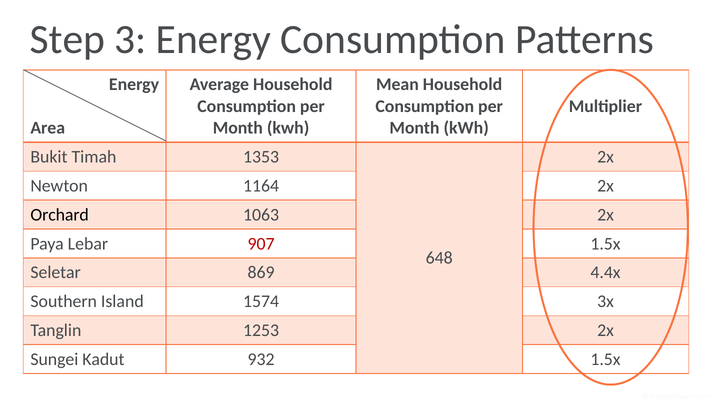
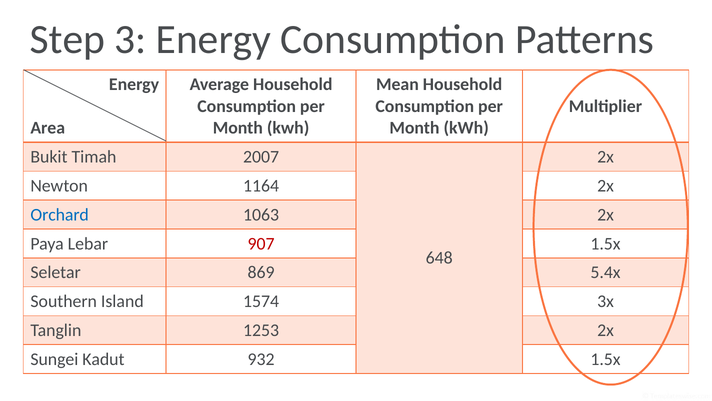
1353: 1353 -> 2007
Orchard colour: black -> blue
4.4x: 4.4x -> 5.4x
